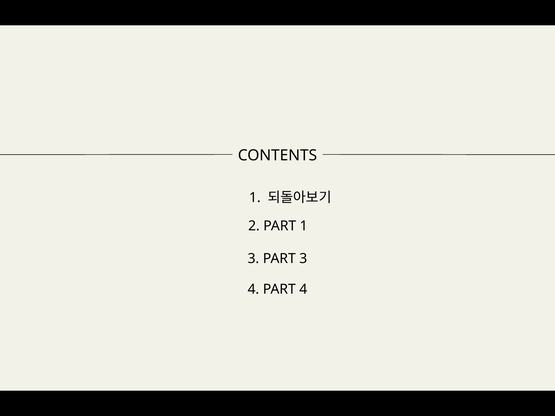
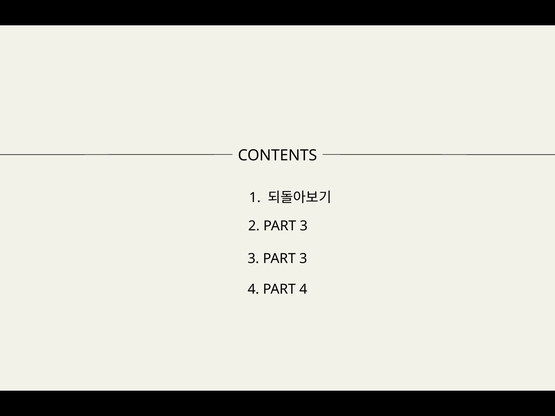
2 PART 1: 1 -> 3
